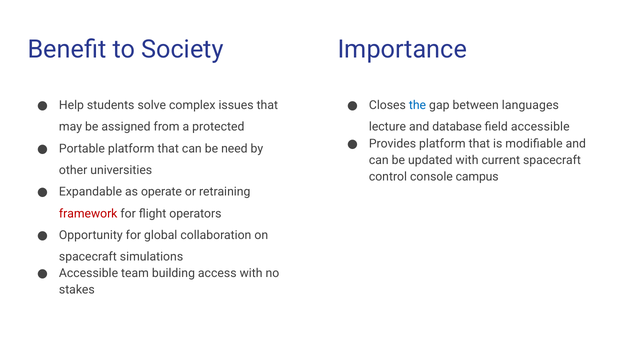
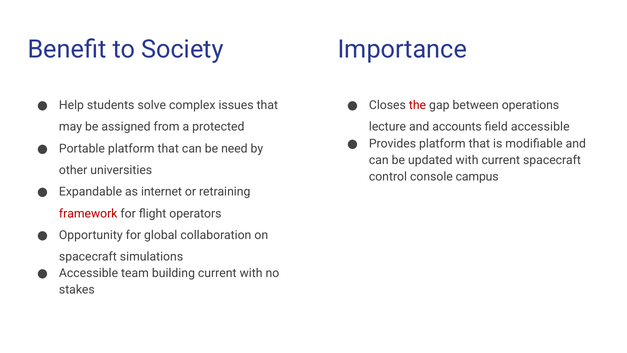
the colour: blue -> red
languages: languages -> operations
database: database -> accounts
operate: operate -> internet
building access: access -> current
